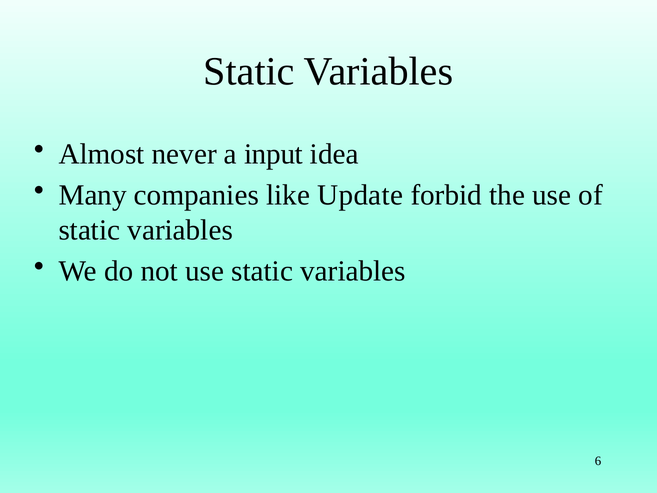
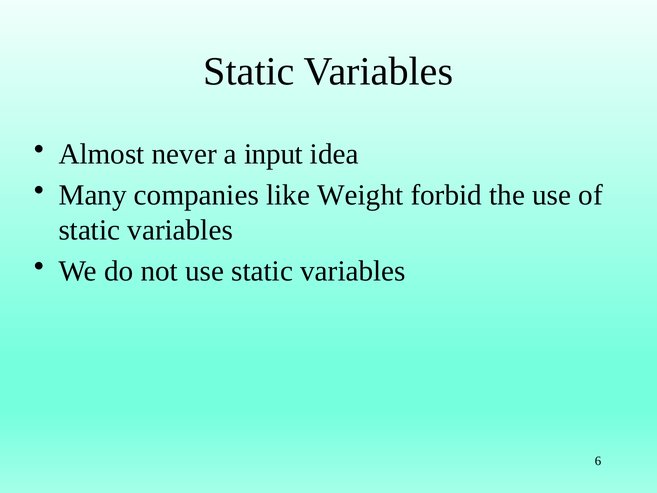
Update: Update -> Weight
